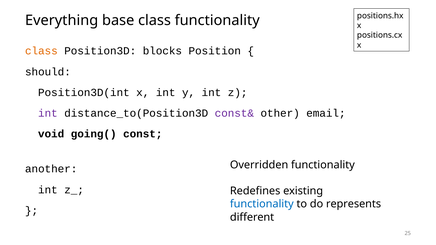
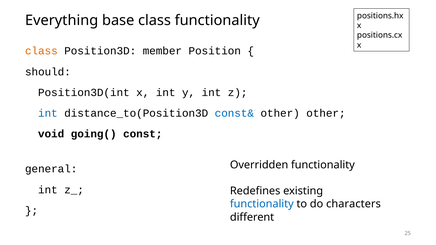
blocks: blocks -> member
int at (48, 113) colour: purple -> blue
const& colour: purple -> blue
other email: email -> other
another: another -> general
represents: represents -> characters
